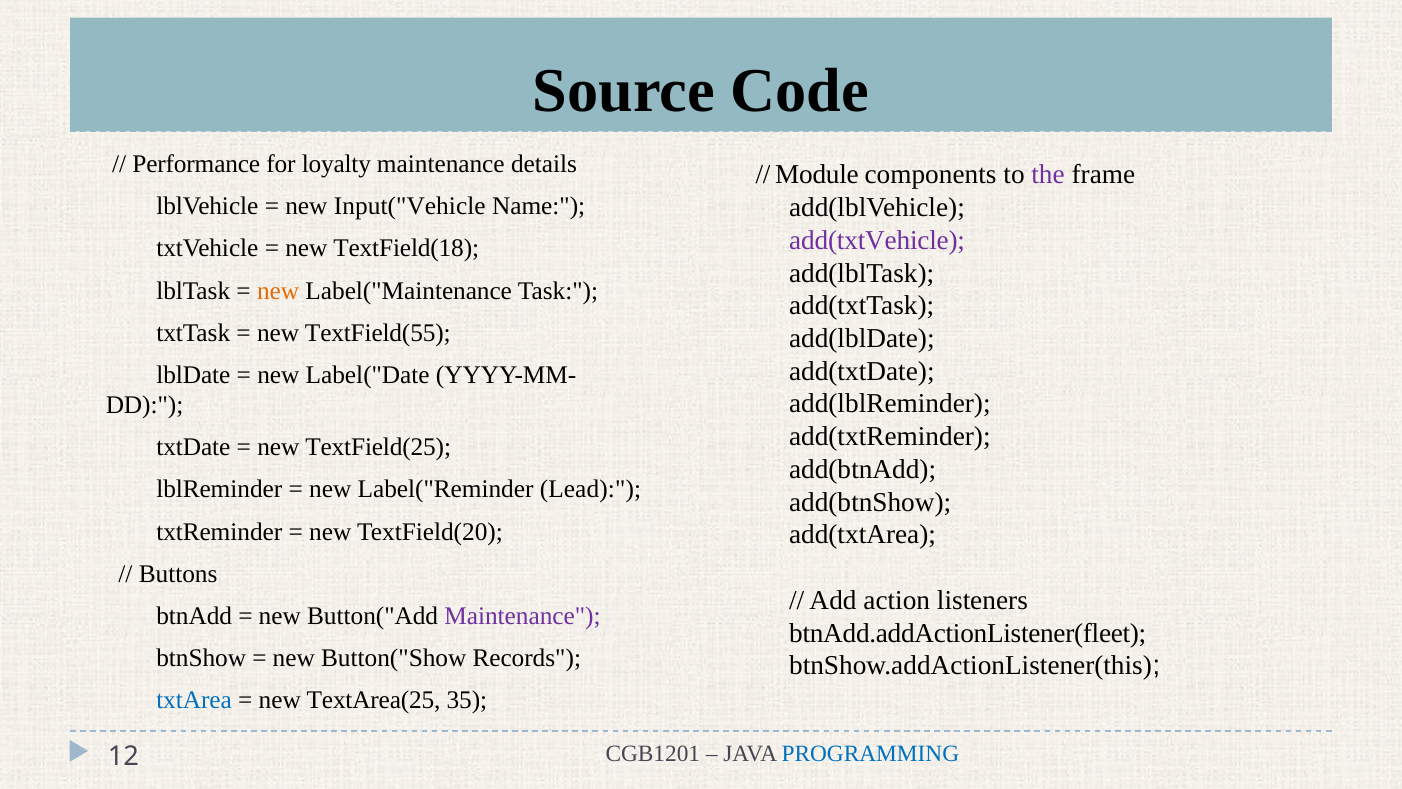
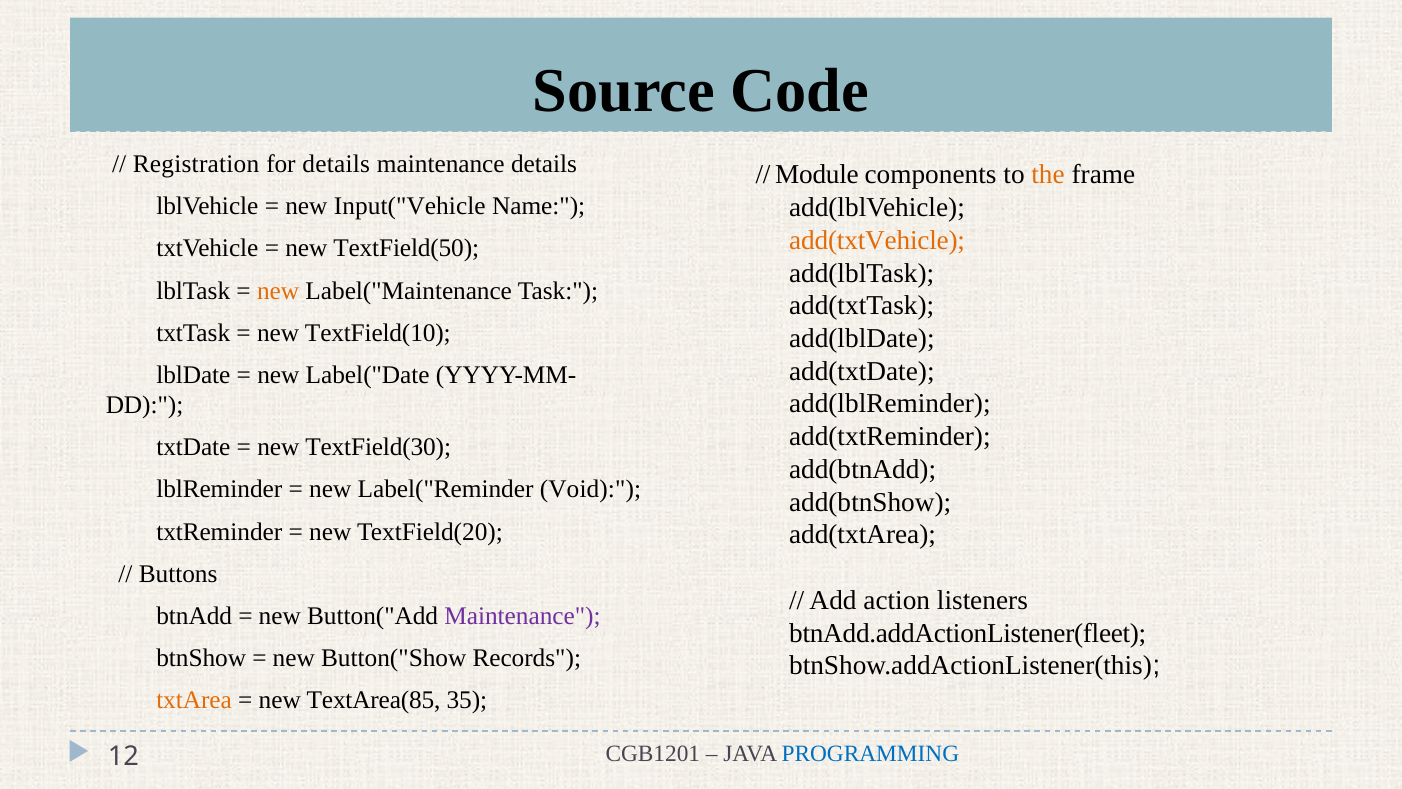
Performance: Performance -> Registration
for loyalty: loyalty -> details
the colour: purple -> orange
add(txtVehicle colour: purple -> orange
TextField(18: TextField(18 -> TextField(50
TextField(55: TextField(55 -> TextField(10
TextField(25: TextField(25 -> TextField(30
Lead: Lead -> Void
txtArea colour: blue -> orange
TextArea(25: TextArea(25 -> TextArea(85
